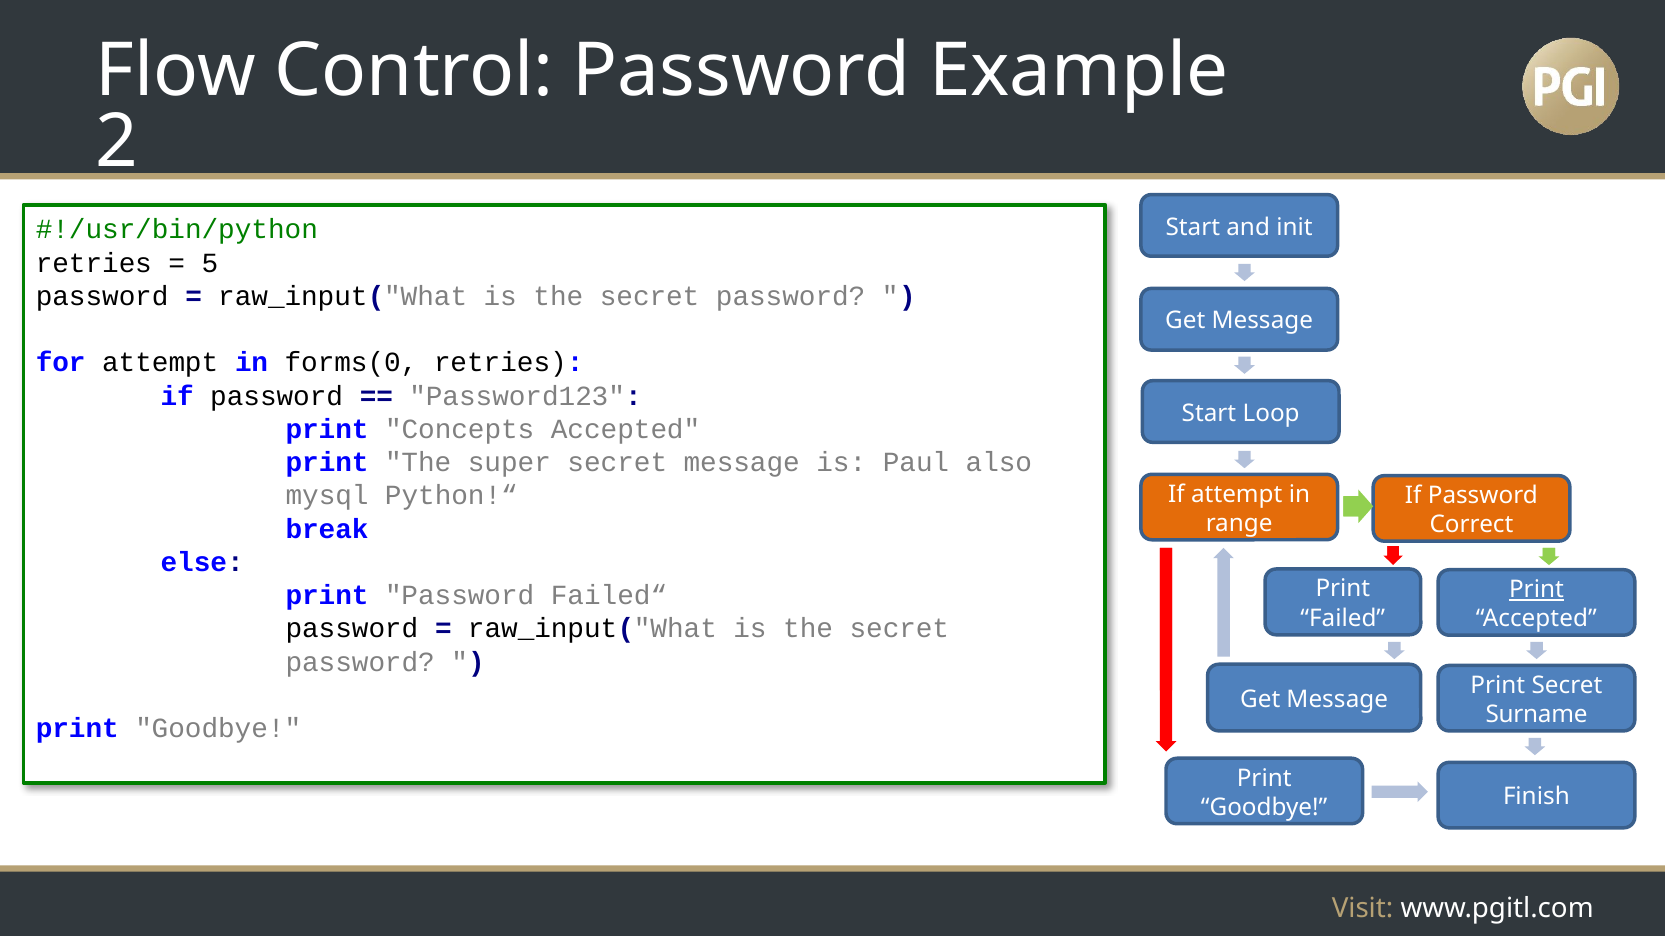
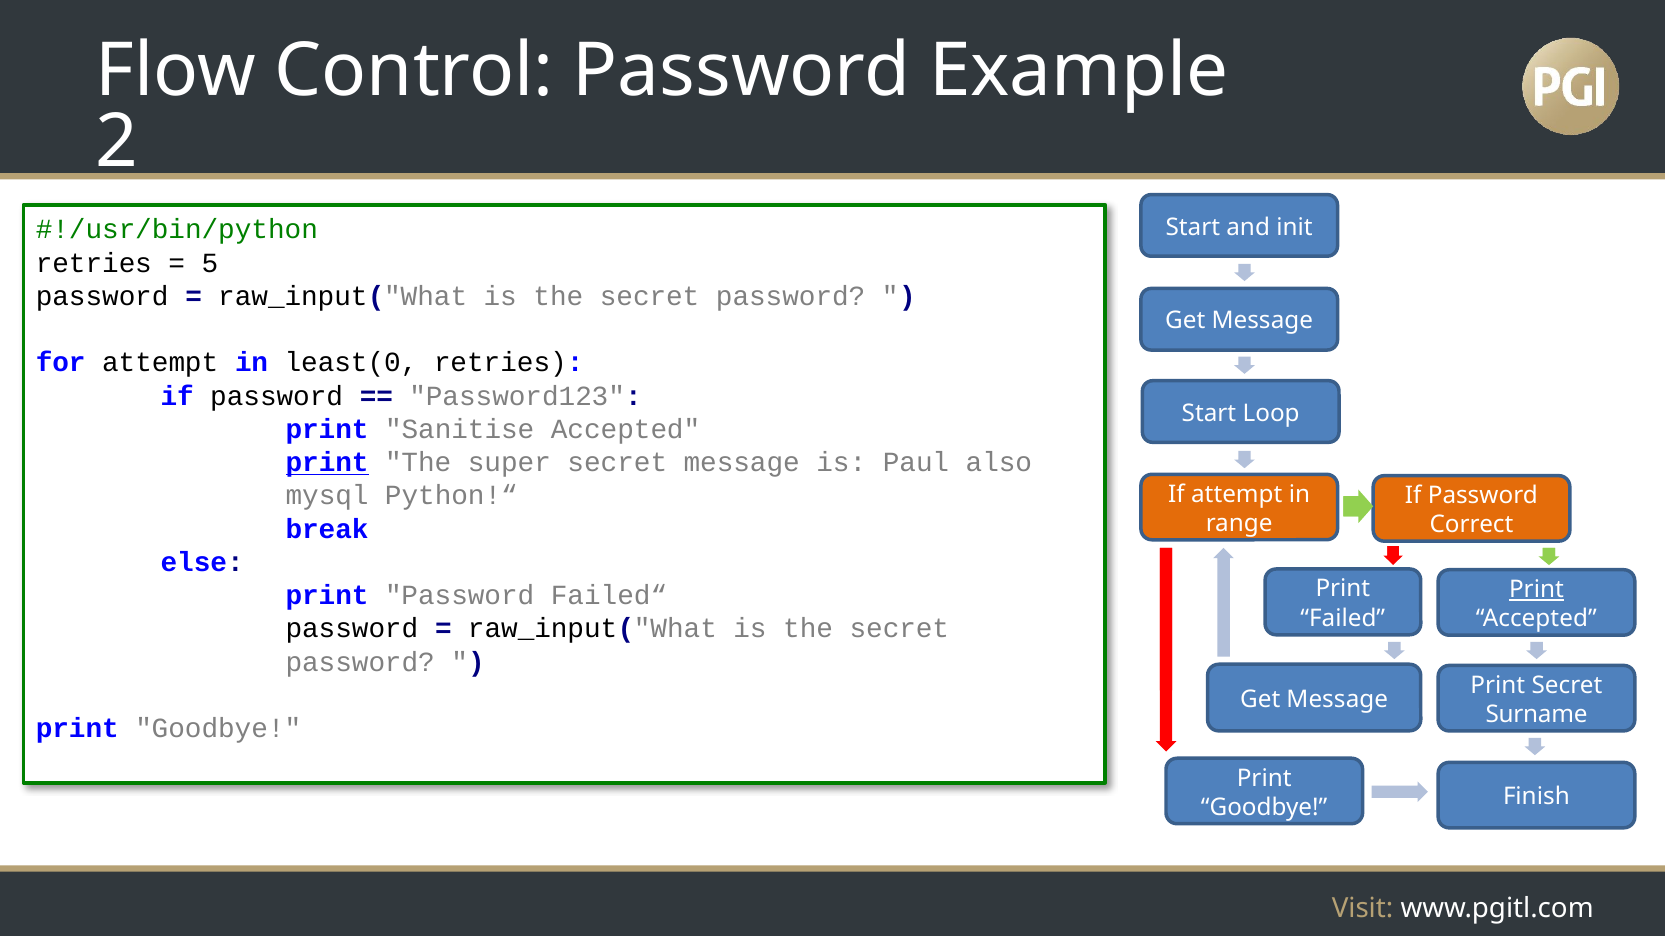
forms(0: forms(0 -> least(0
Concepts: Concepts -> Sanitise
print at (327, 463) underline: none -> present
